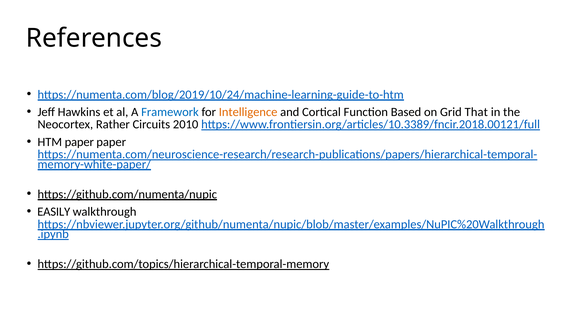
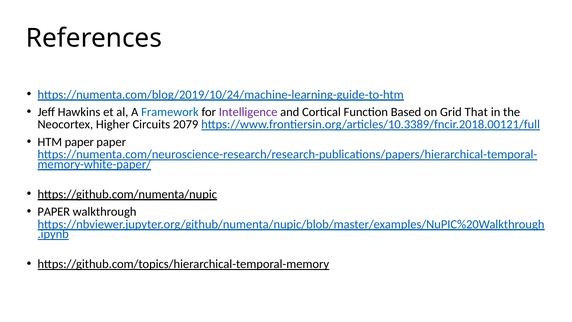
Intelligence colour: orange -> purple
Rather: Rather -> Higher
2010: 2010 -> 2079
EASILY at (54, 212): EASILY -> PAPER
